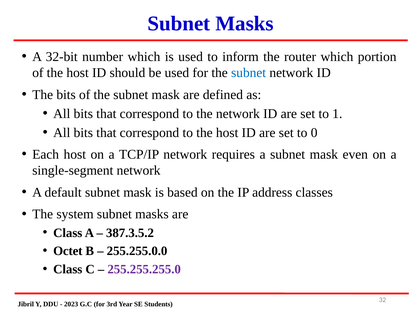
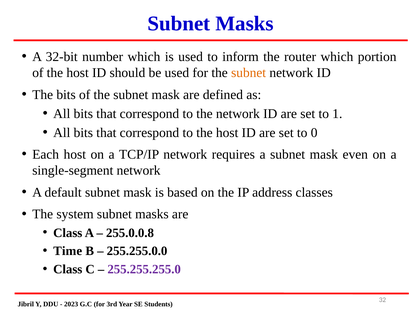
subnet at (249, 73) colour: blue -> orange
387.3.5.2: 387.3.5.2 -> 255.0.0.8
Octet: Octet -> Time
